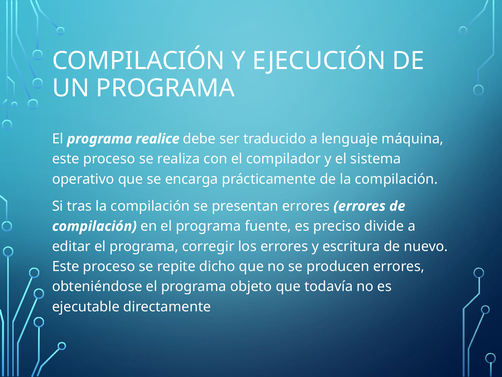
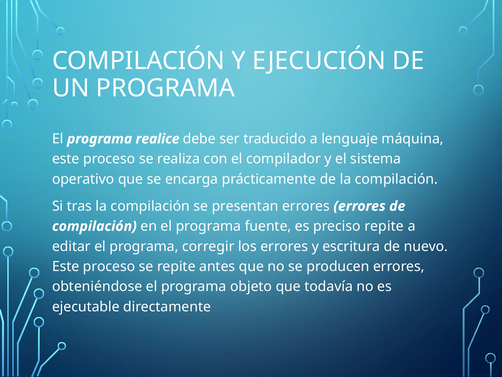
preciso divide: divide -> repite
dicho: dicho -> antes
